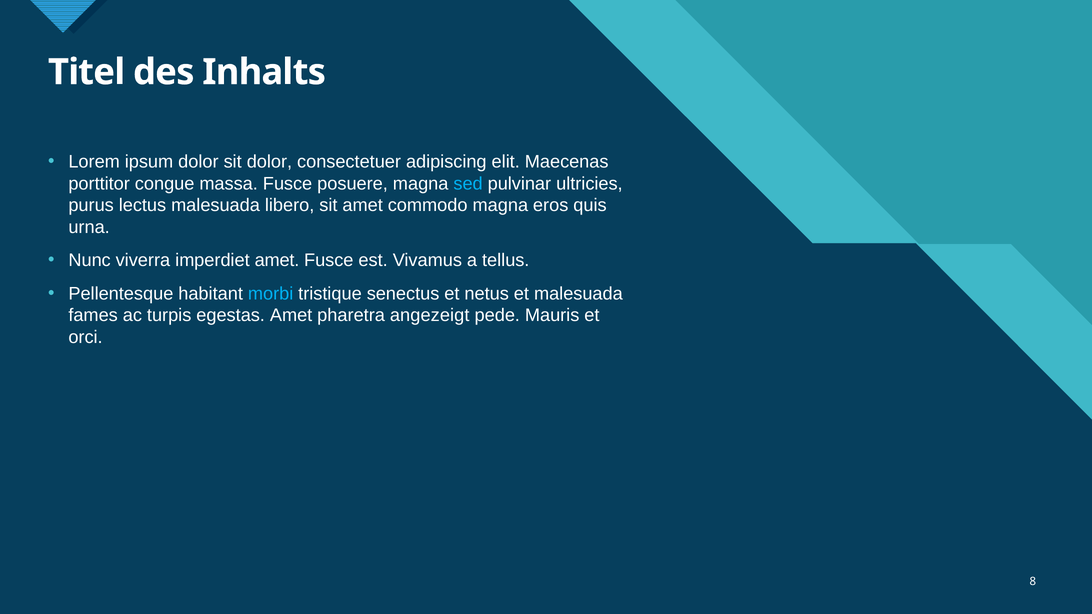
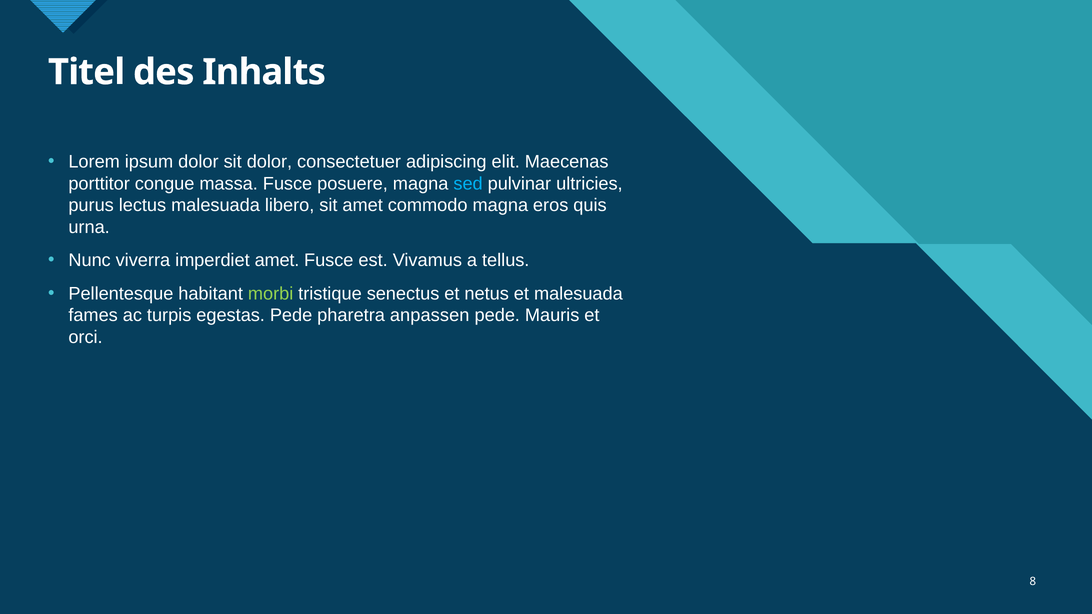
morbi colour: light blue -> light green
egestas Amet: Amet -> Pede
angezeigt: angezeigt -> anpassen
